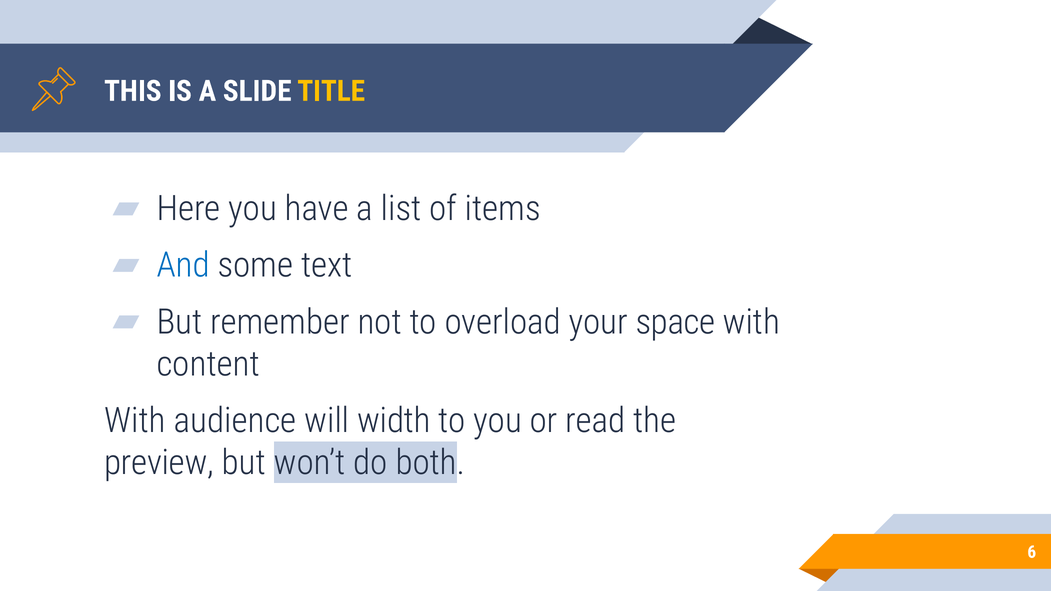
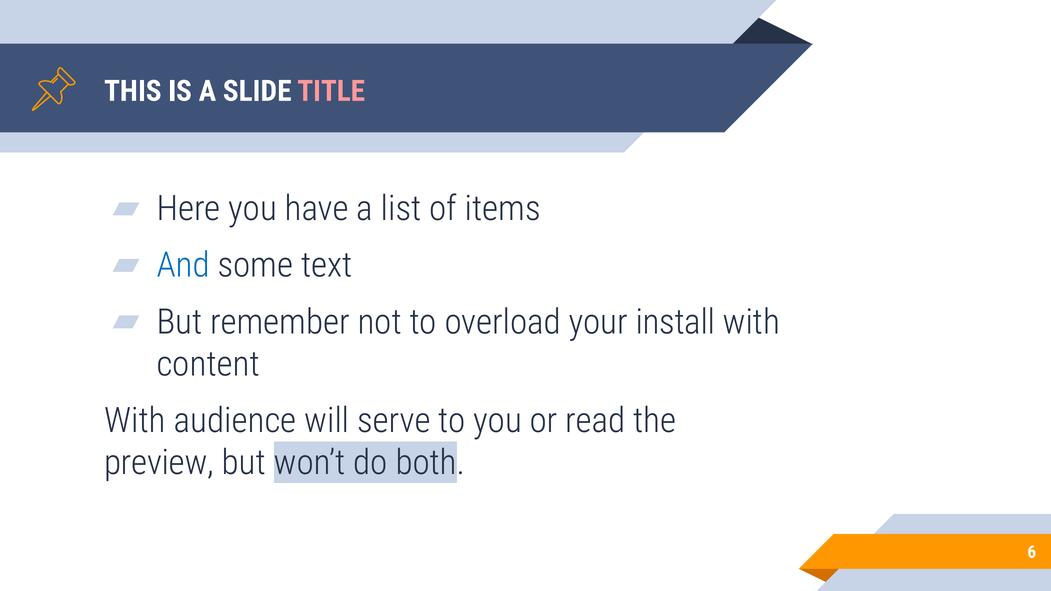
TITLE colour: yellow -> pink
space: space -> install
width: width -> serve
